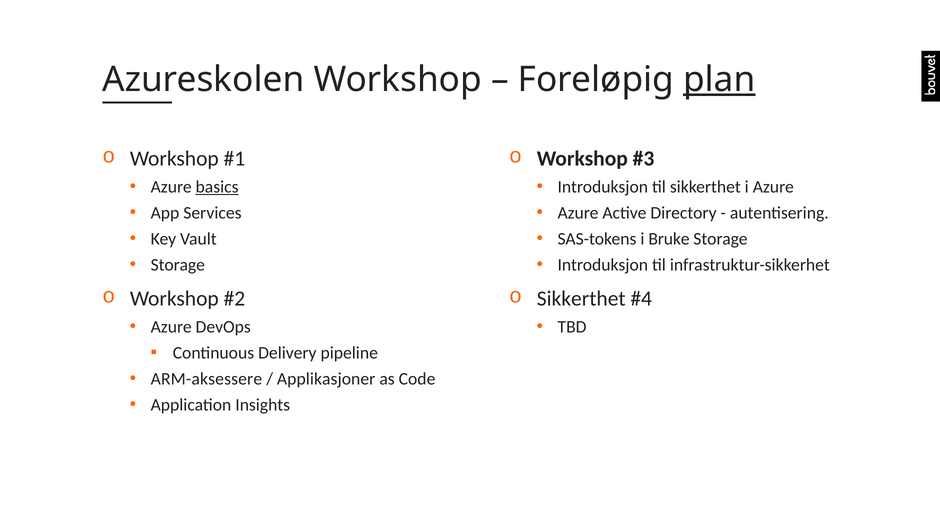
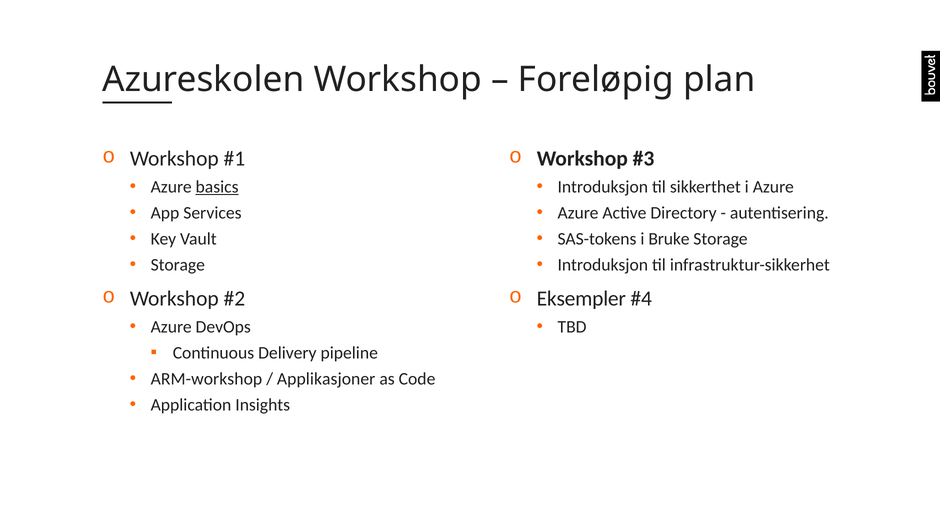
plan underline: present -> none
Sikkerthet at (581, 298): Sikkerthet -> Eksempler
ARM-aksessere: ARM-aksessere -> ARM-workshop
